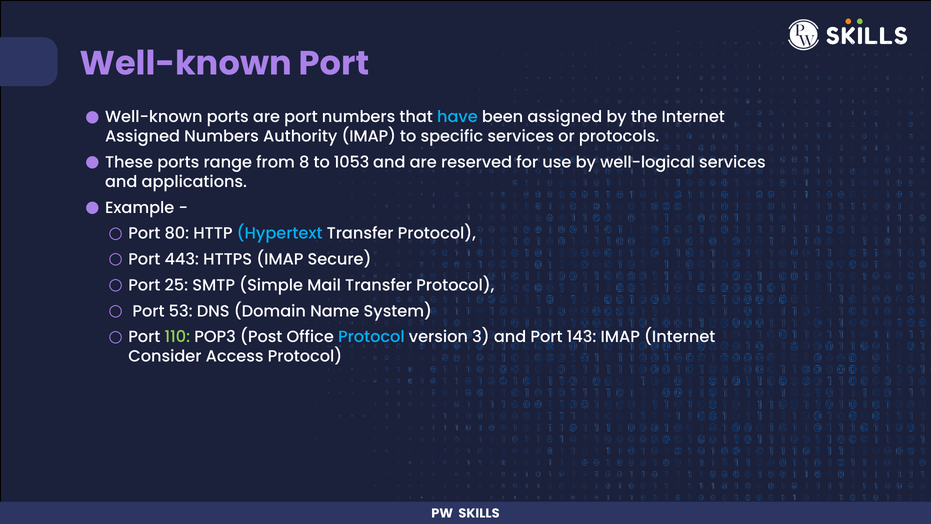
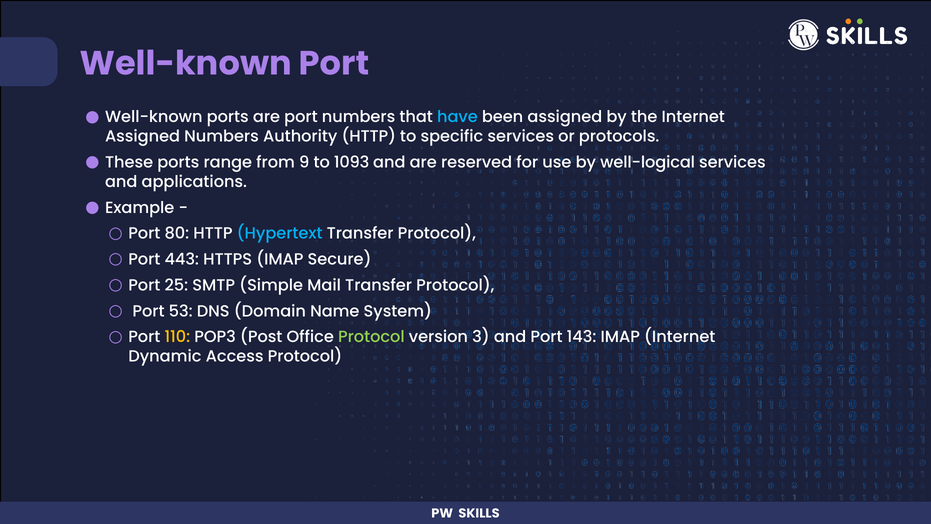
Authority IMAP: IMAP -> HTTP
8: 8 -> 9
1053: 1053 -> 1093
110 colour: light green -> yellow
Protocol at (371, 337) colour: light blue -> light green
Consider: Consider -> Dynamic
